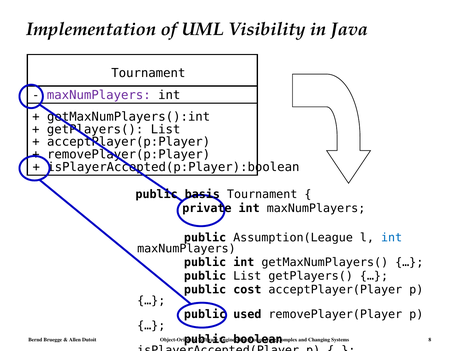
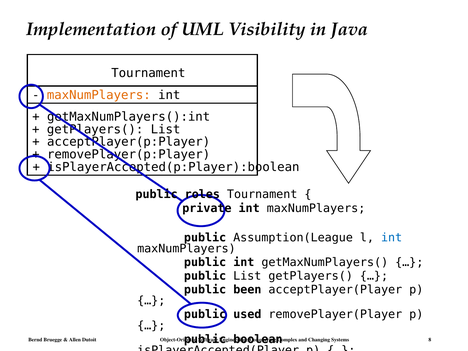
maxNumPlayers at (99, 95) colour: purple -> orange
basis: basis -> roles
cost: cost -> been
